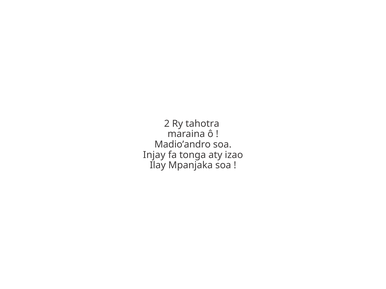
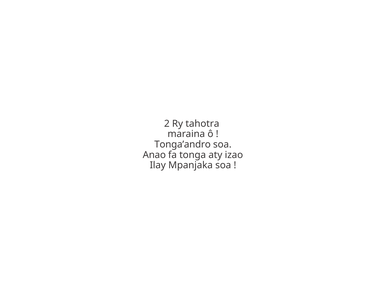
Madio’andro: Madio’andro -> Tonga’andro
Injay: Injay -> Anao
